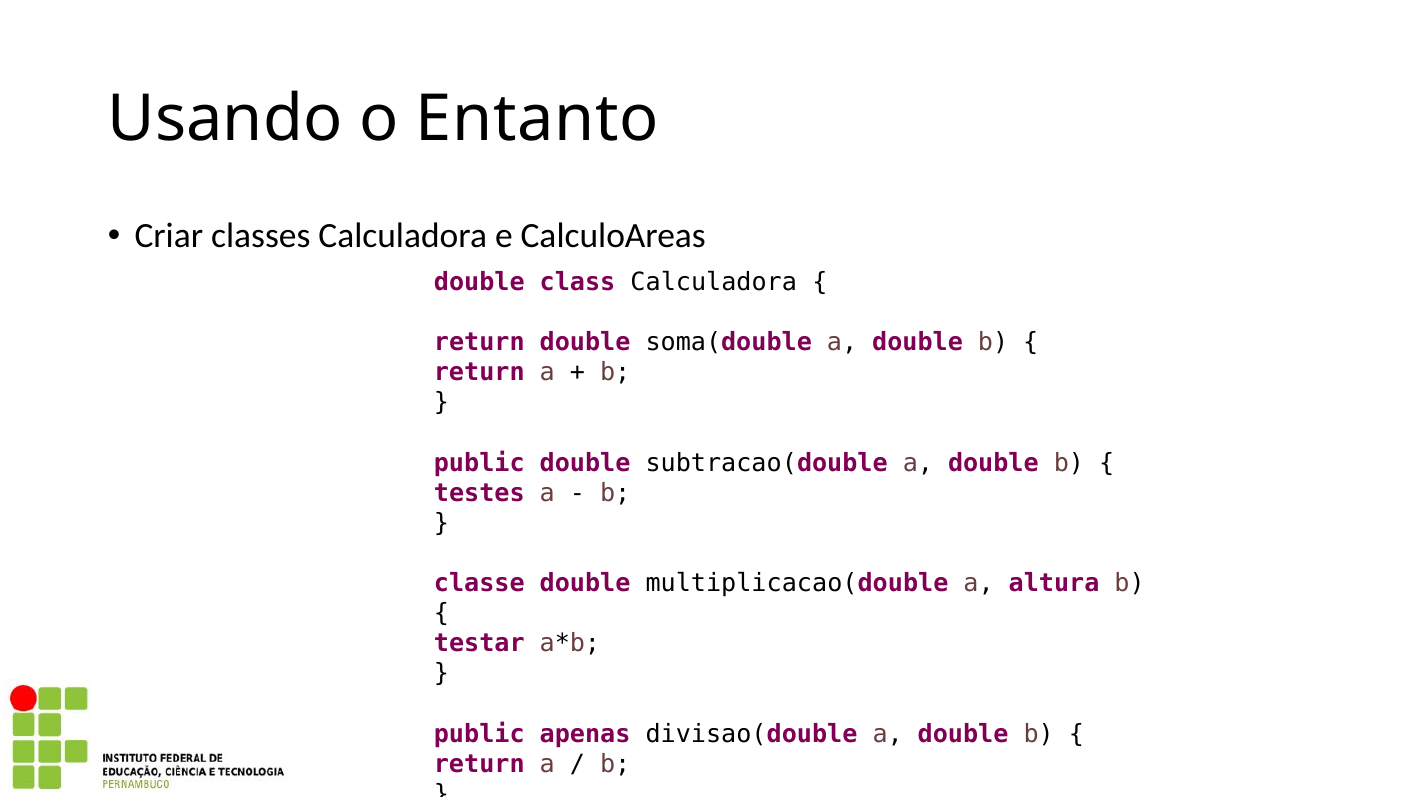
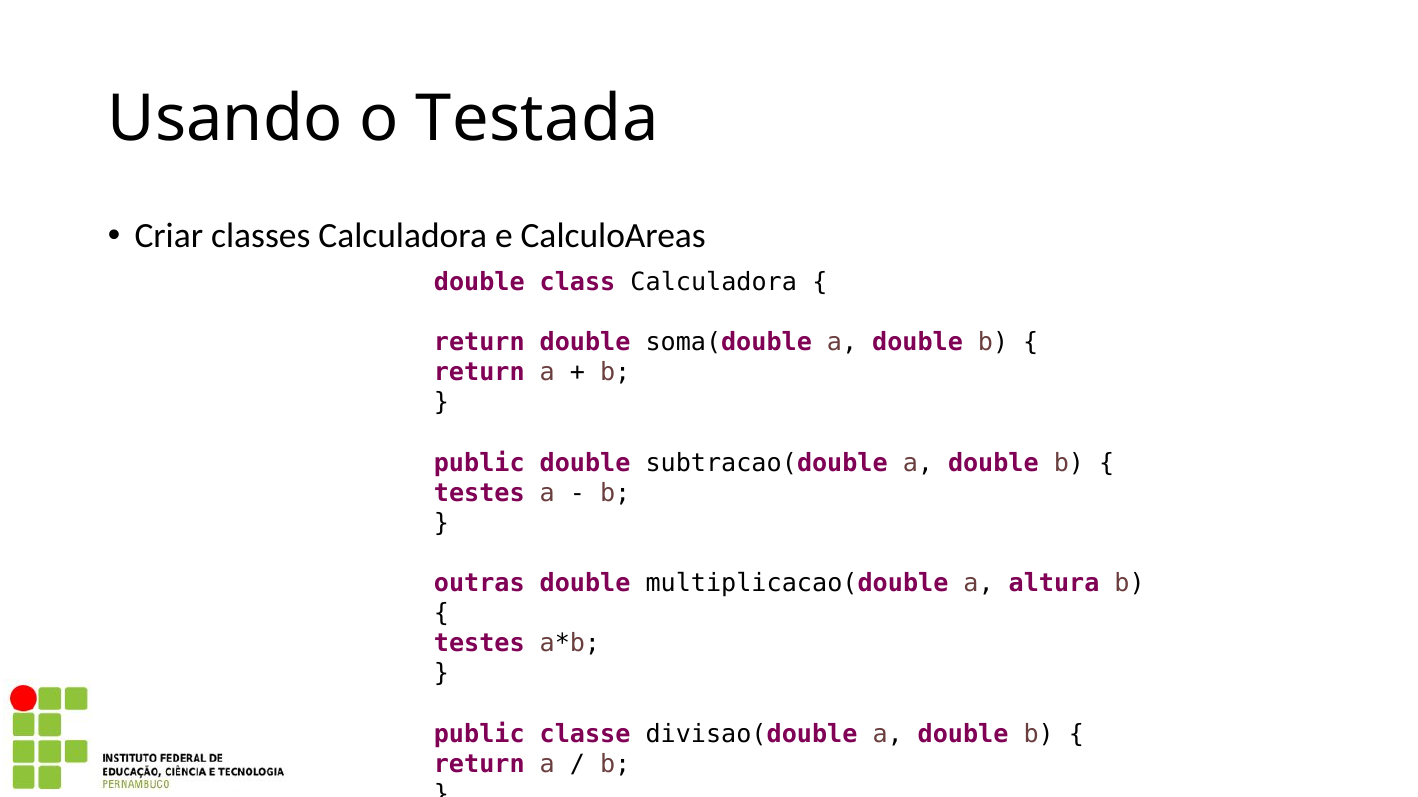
Entanto: Entanto -> Testada
classe: classe -> outras
testar at (479, 644): testar -> testes
apenas: apenas -> classe
